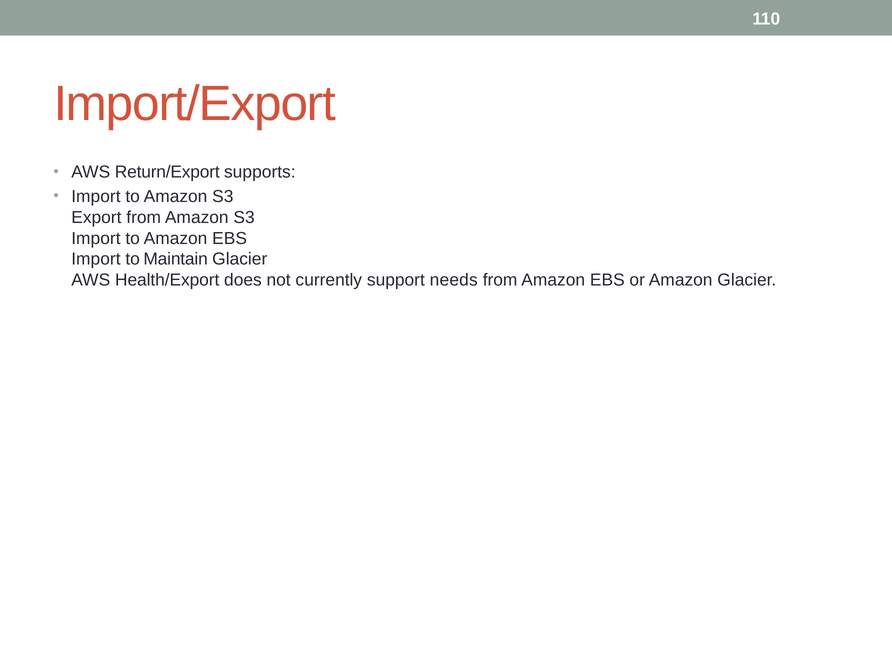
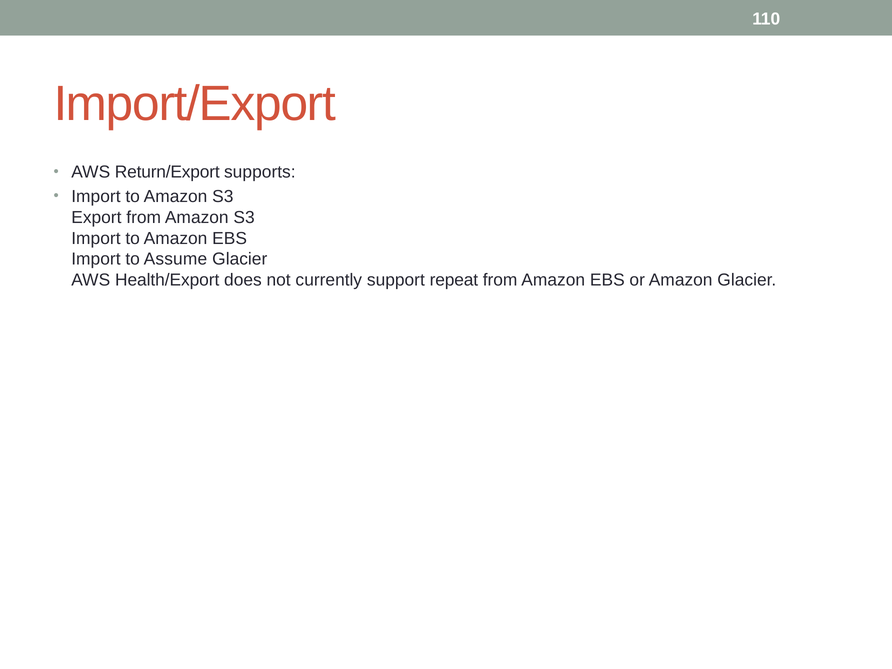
Maintain: Maintain -> Assume
needs: needs -> repeat
